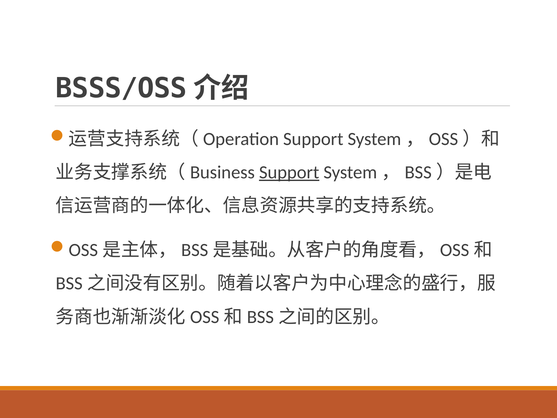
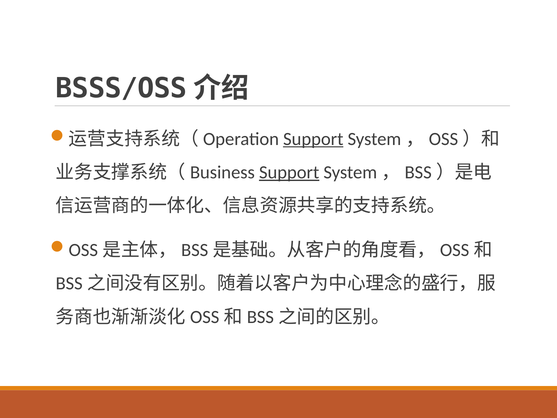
Support at (313, 139) underline: none -> present
